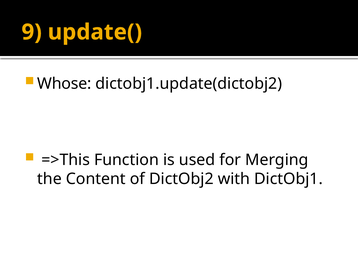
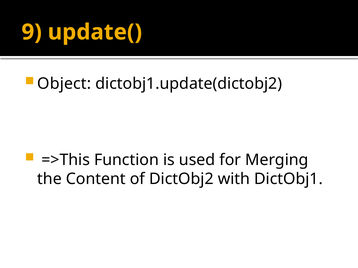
Whose: Whose -> Object
